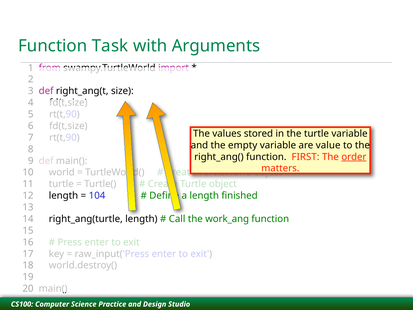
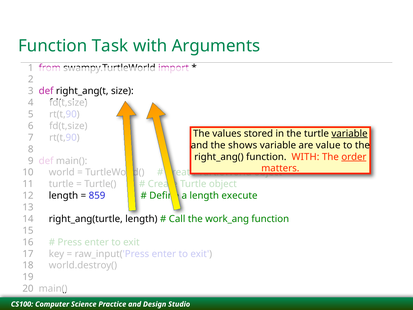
variable at (350, 133) underline: none -> present
empty: empty -> shows
function FIRST: FIRST -> WITH
104: 104 -> 859
finished: finished -> execute
